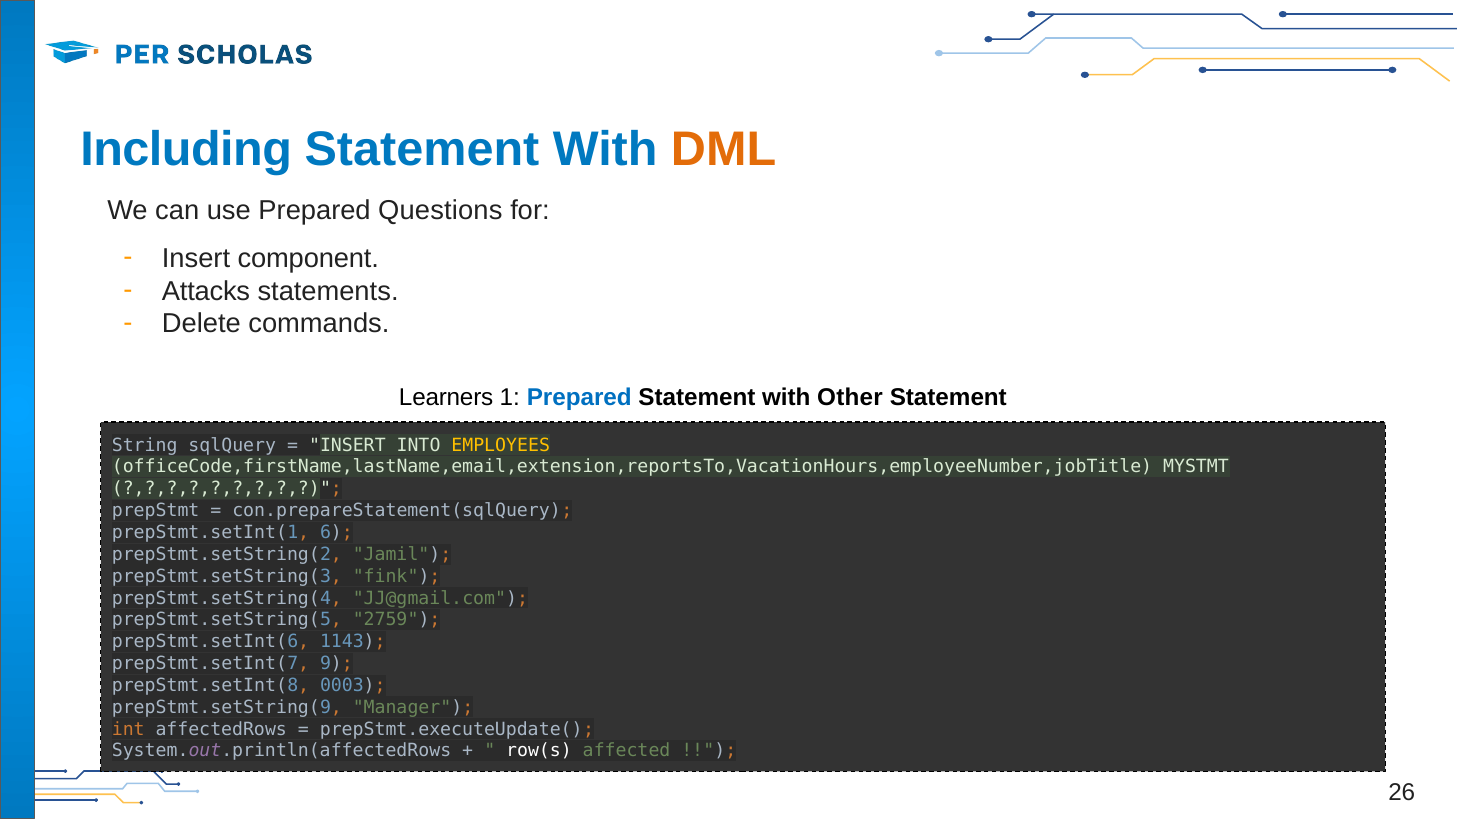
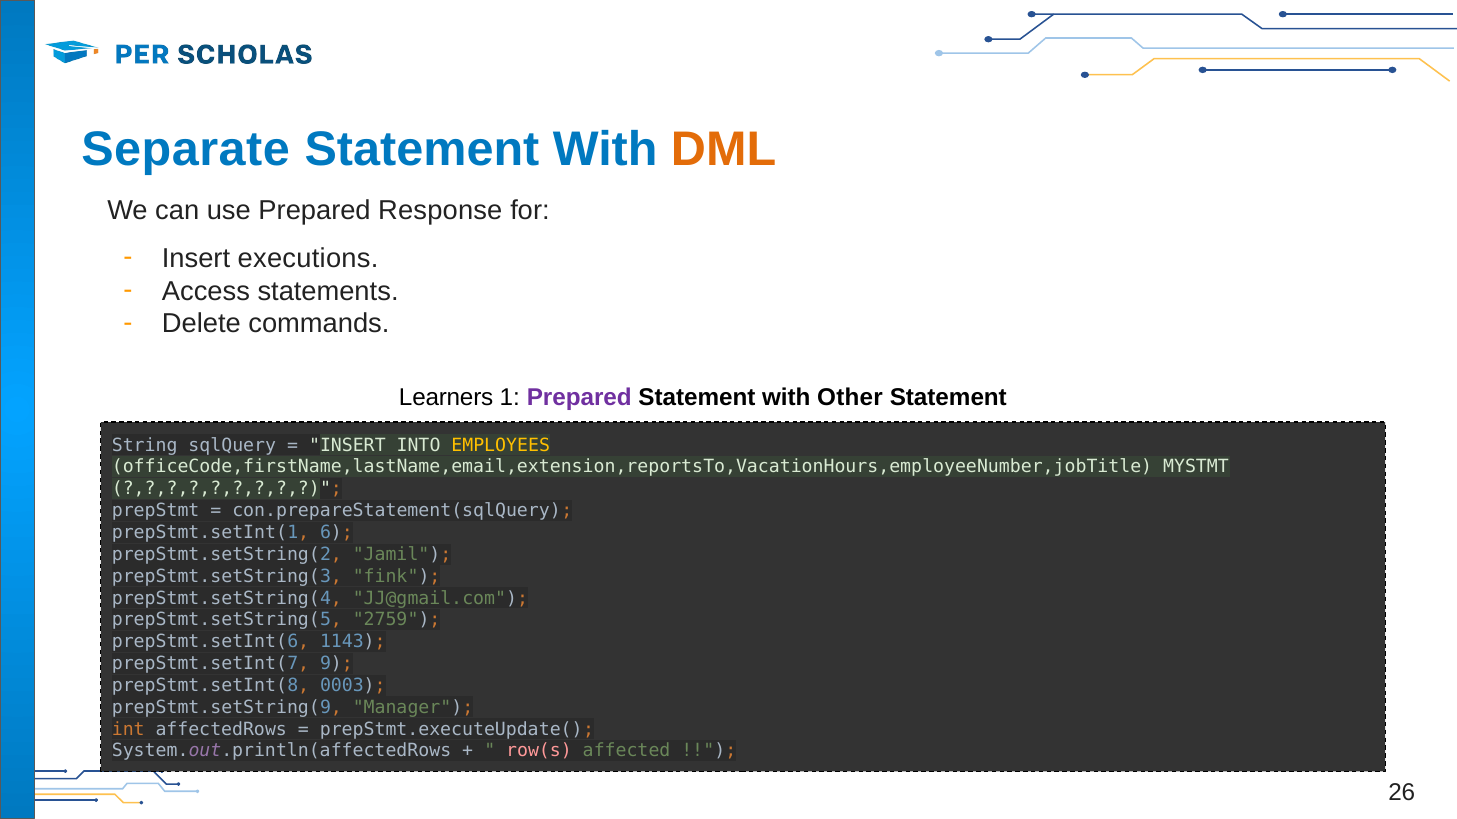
Including: Including -> Separate
Questions: Questions -> Response
component: component -> executions
Attacks: Attacks -> Access
Prepared at (579, 398) colour: blue -> purple
row(s colour: white -> pink
